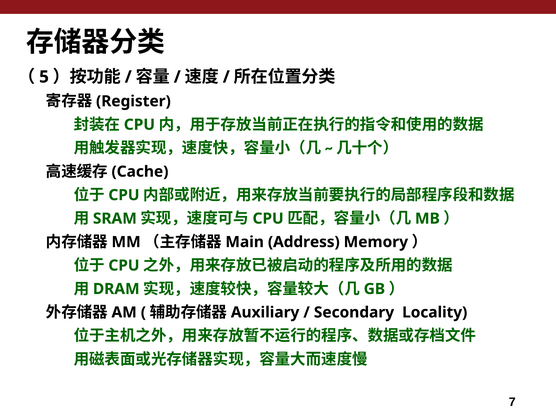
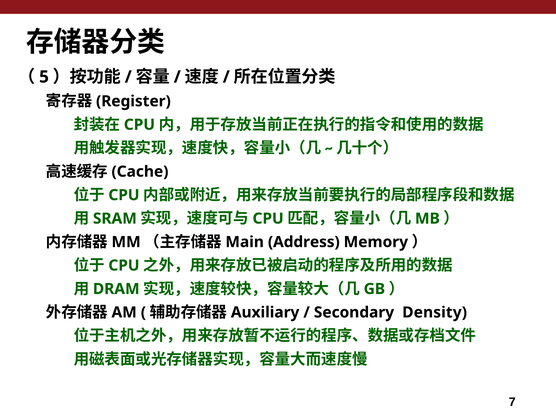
Locality: Locality -> Density
